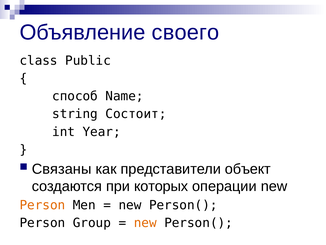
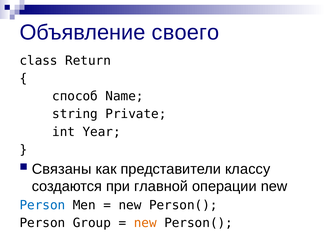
Public: Public -> Return
Состоит: Состоит -> Private
объект: объект -> классу
которых: которых -> главной
Person at (42, 205) colour: orange -> blue
